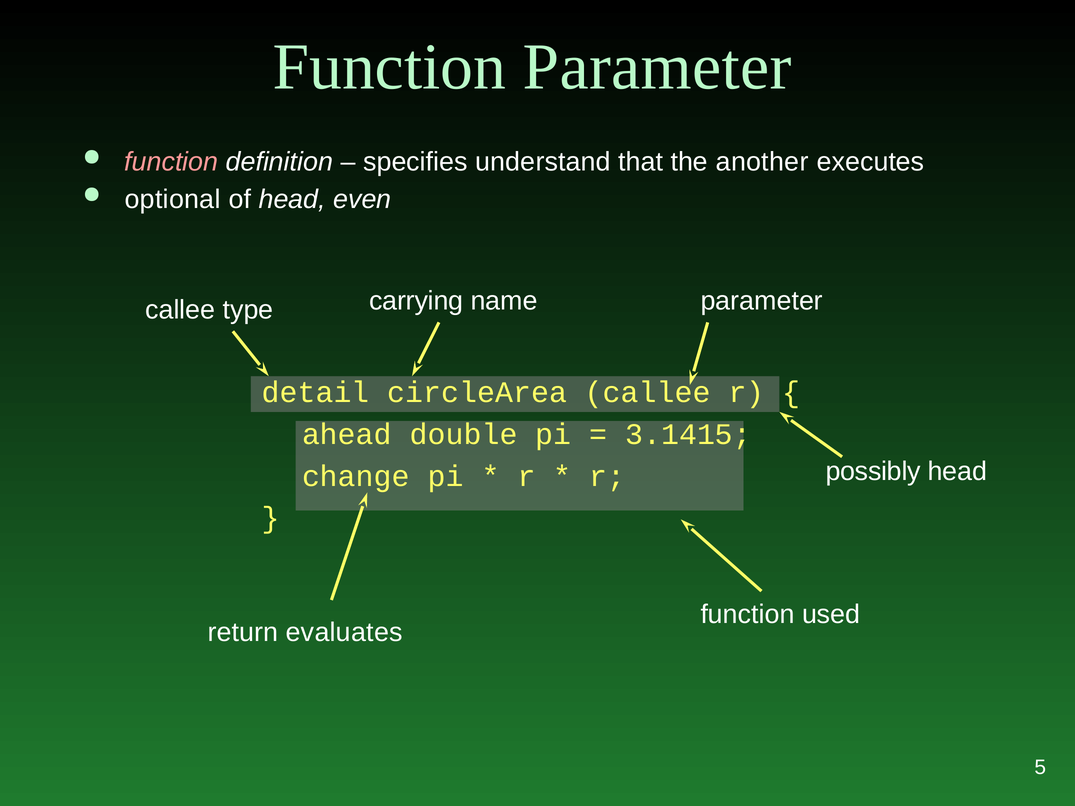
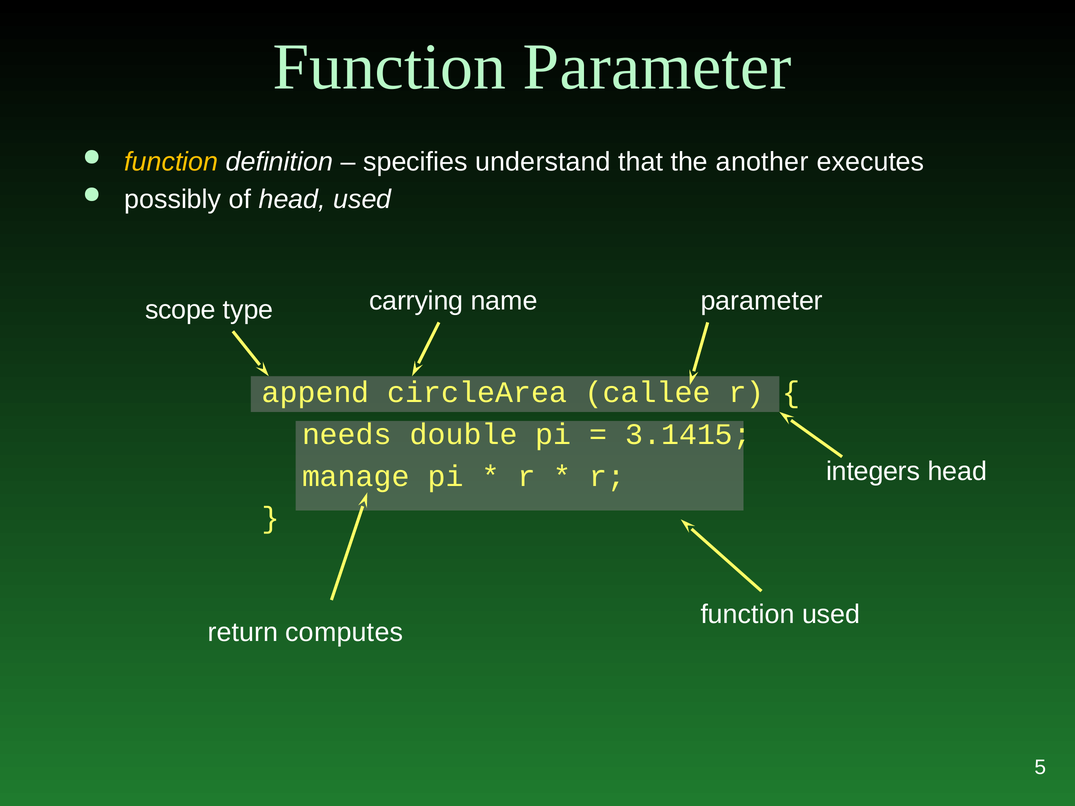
function at (171, 162) colour: pink -> yellow
optional: optional -> possibly
head even: even -> used
callee at (180, 310): callee -> scope
detail: detail -> append
ahead: ahead -> needs
possibly: possibly -> integers
change: change -> manage
evaluates: evaluates -> computes
